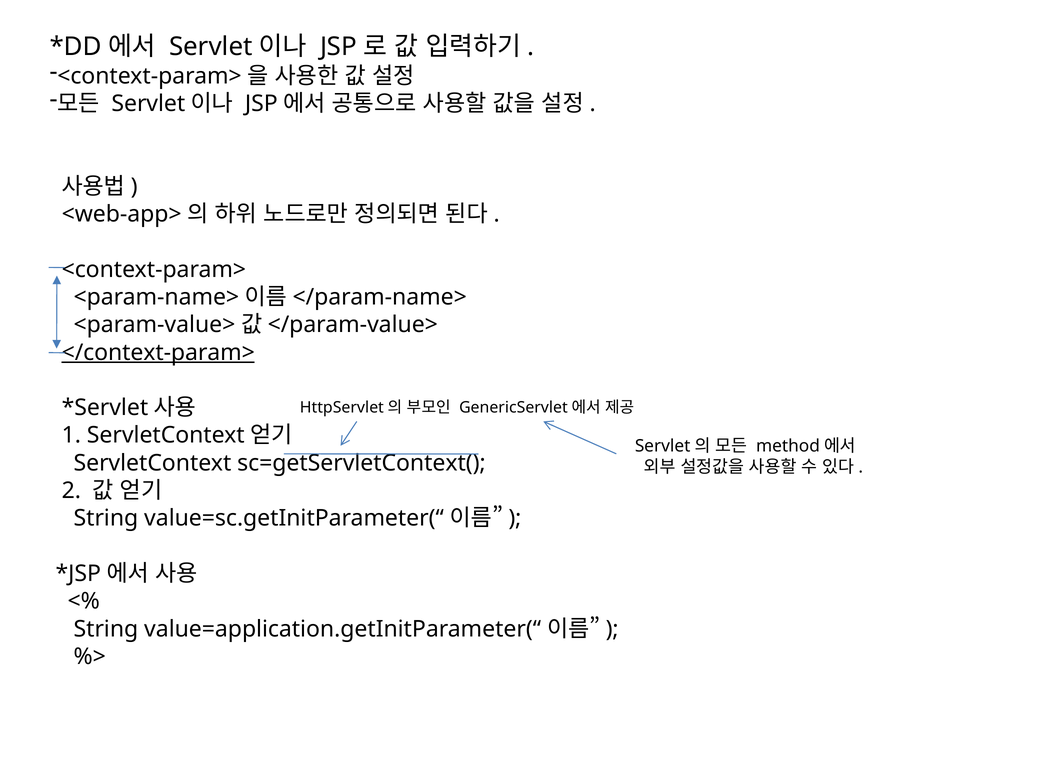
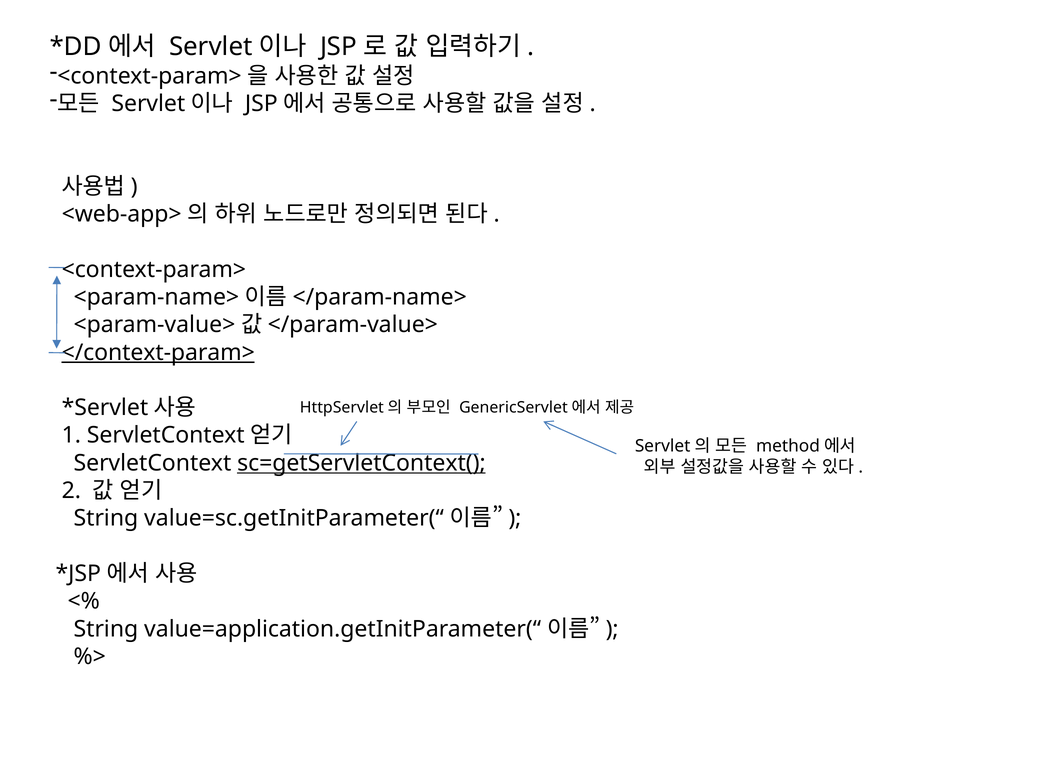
sc=getServletContext( underline: none -> present
